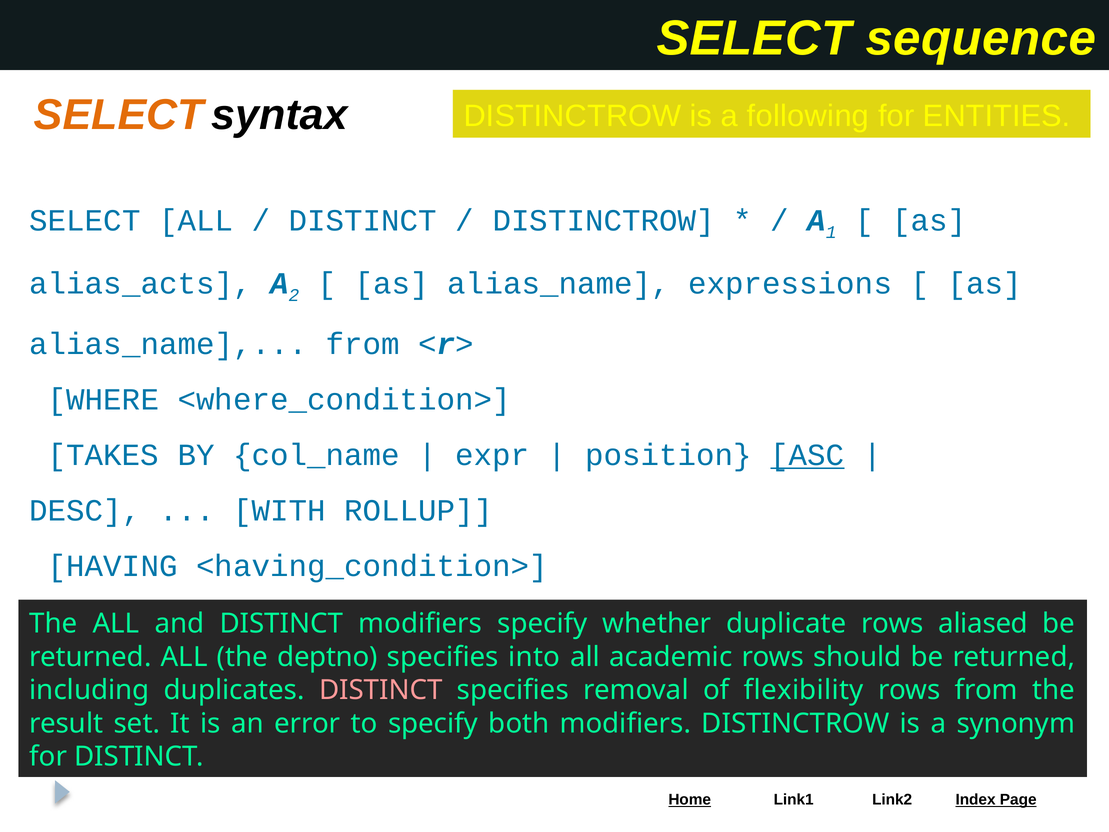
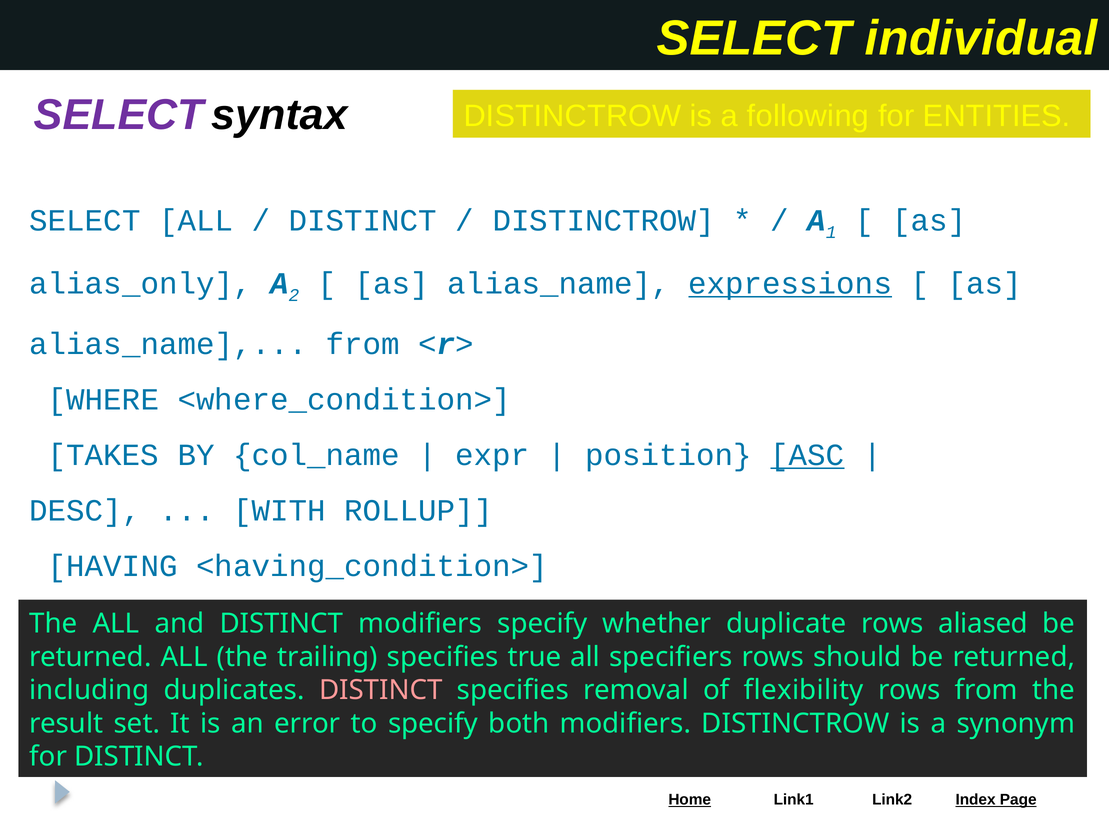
sequence: sequence -> individual
SELECT at (119, 115) colour: orange -> purple
alias_acts: alias_acts -> alias_only
expressions underline: none -> present
deptno: deptno -> trailing
into: into -> true
academic: academic -> specifiers
